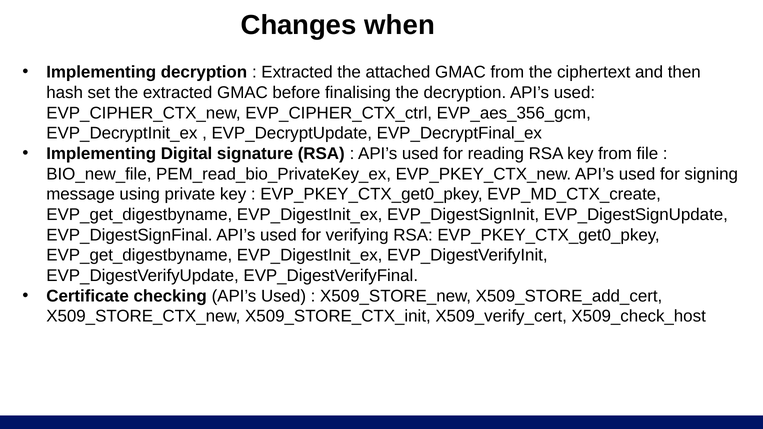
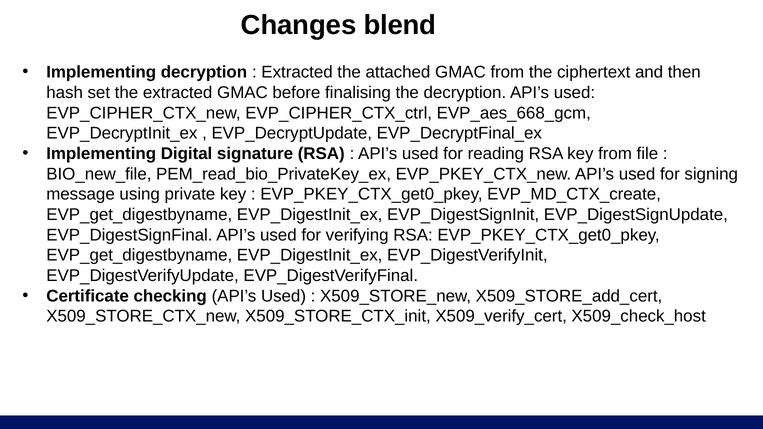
when: when -> blend
EVP_aes_356_gcm: EVP_aes_356_gcm -> EVP_aes_668_gcm
